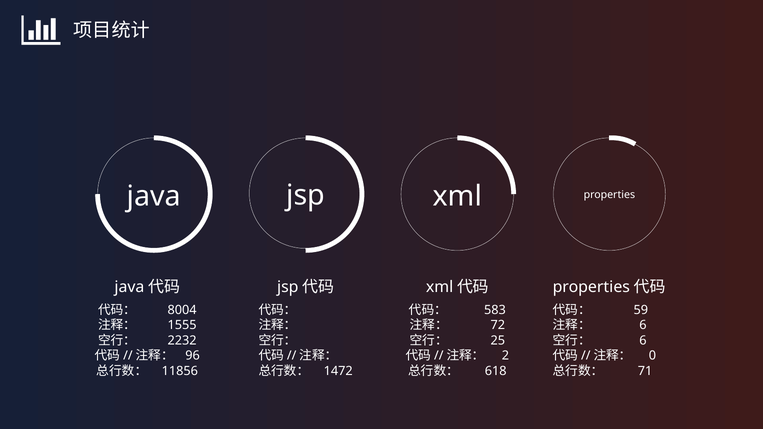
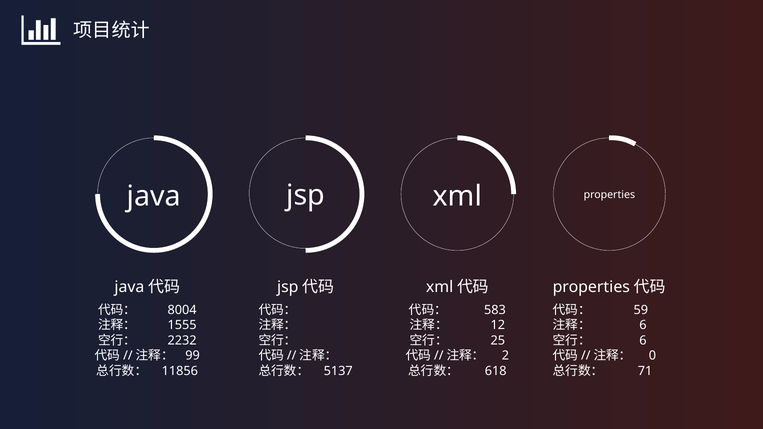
72: 72 -> 12
96: 96 -> 99
1472: 1472 -> 5137
